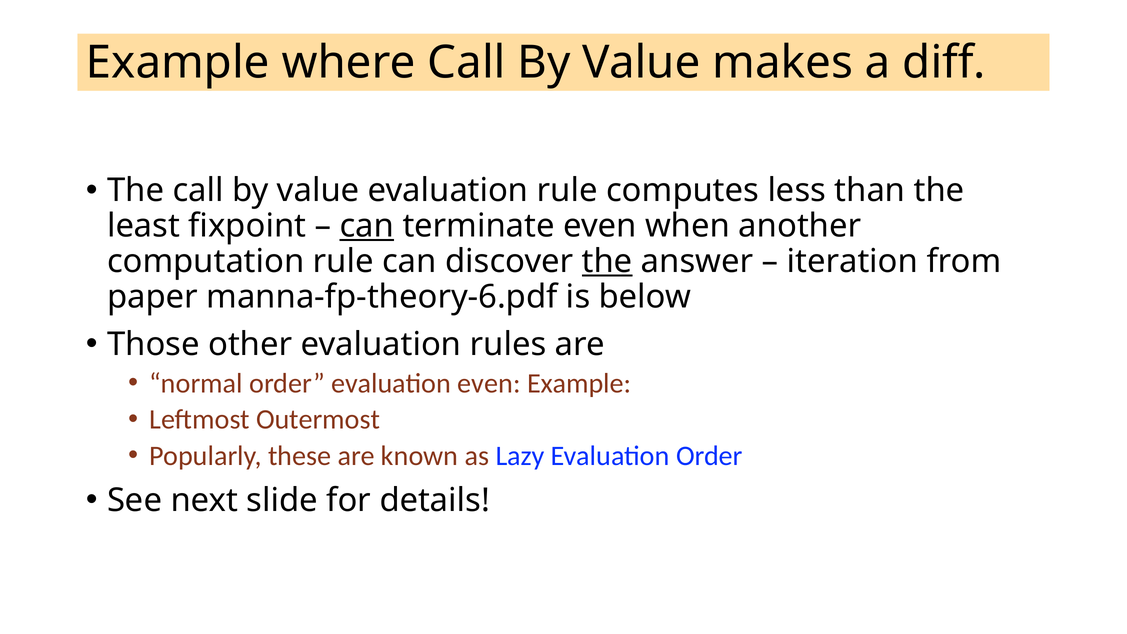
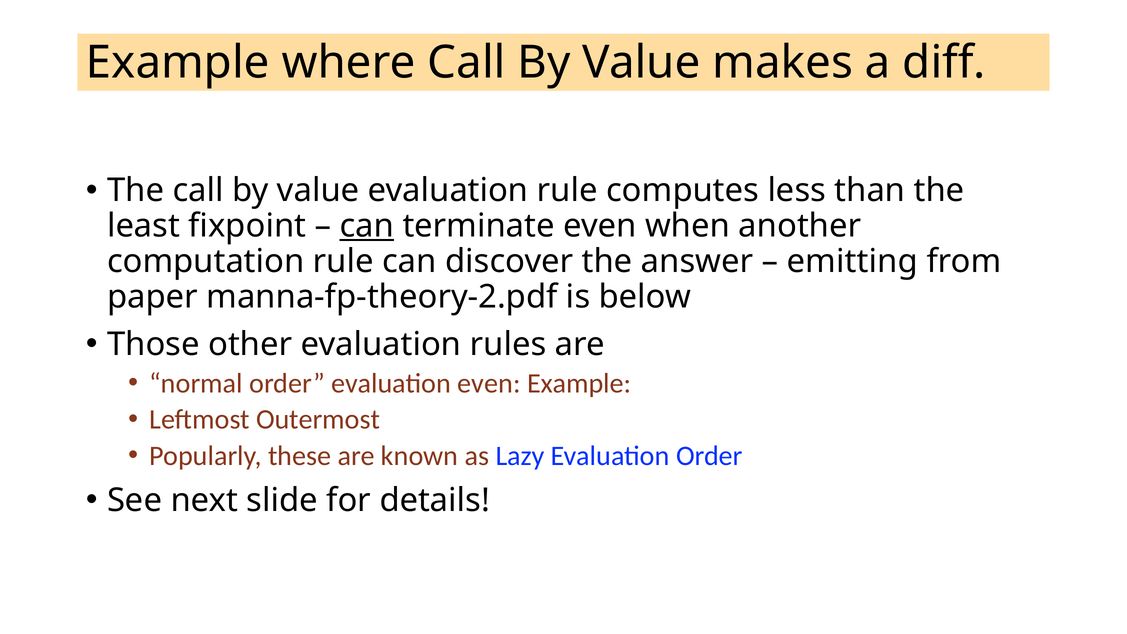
the at (607, 262) underline: present -> none
iteration: iteration -> emitting
manna-fp-theory-6.pdf: manna-fp-theory-6.pdf -> manna-fp-theory-2.pdf
